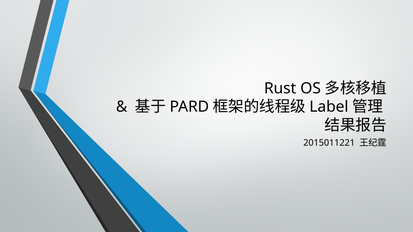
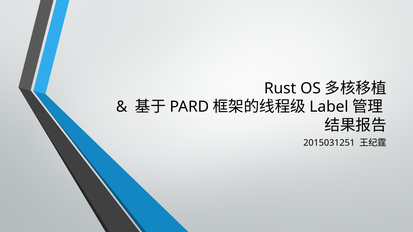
2015011221: 2015011221 -> 2015031251
